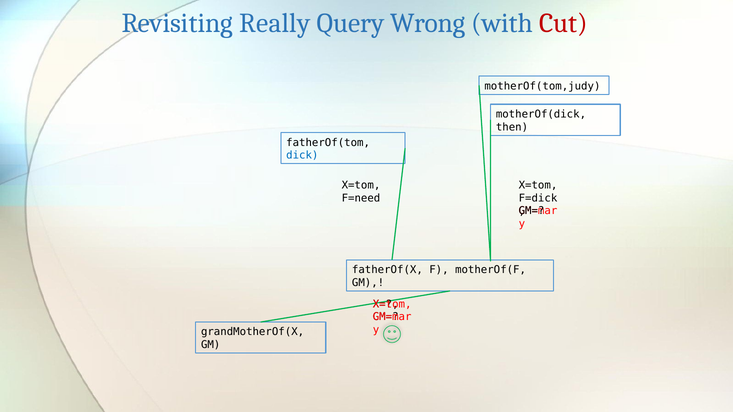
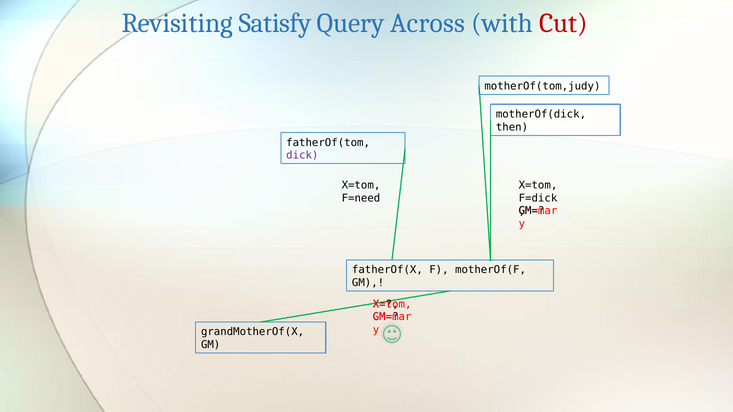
Really: Really -> Satisfy
Wrong: Wrong -> Across
dick colour: blue -> purple
